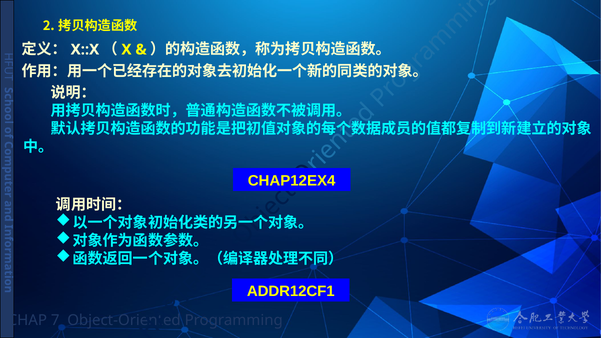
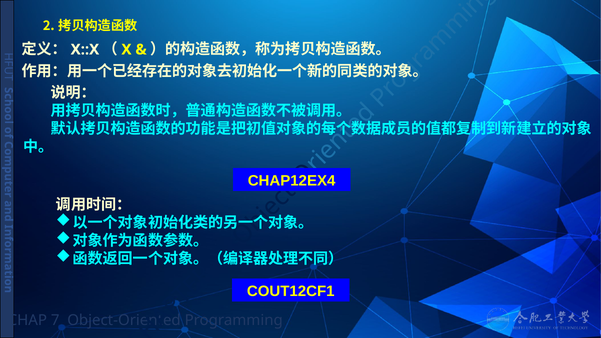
ADDR12CF1: ADDR12CF1 -> COUT12CF1
